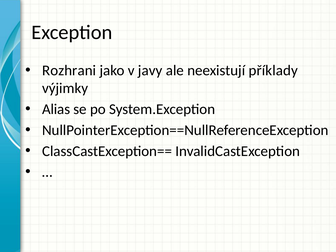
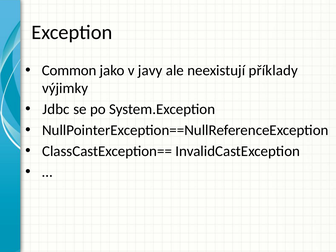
Rozhrani: Rozhrani -> Common
Alias: Alias -> Jdbc
